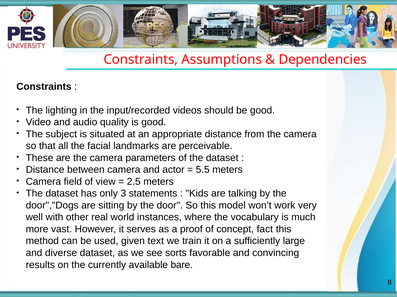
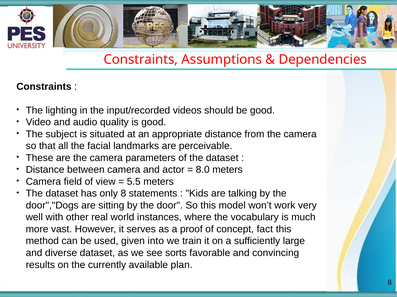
5.5: 5.5 -> 8.0
2.5: 2.5 -> 5.5
only 3: 3 -> 8
text: text -> into
bare: bare -> plan
